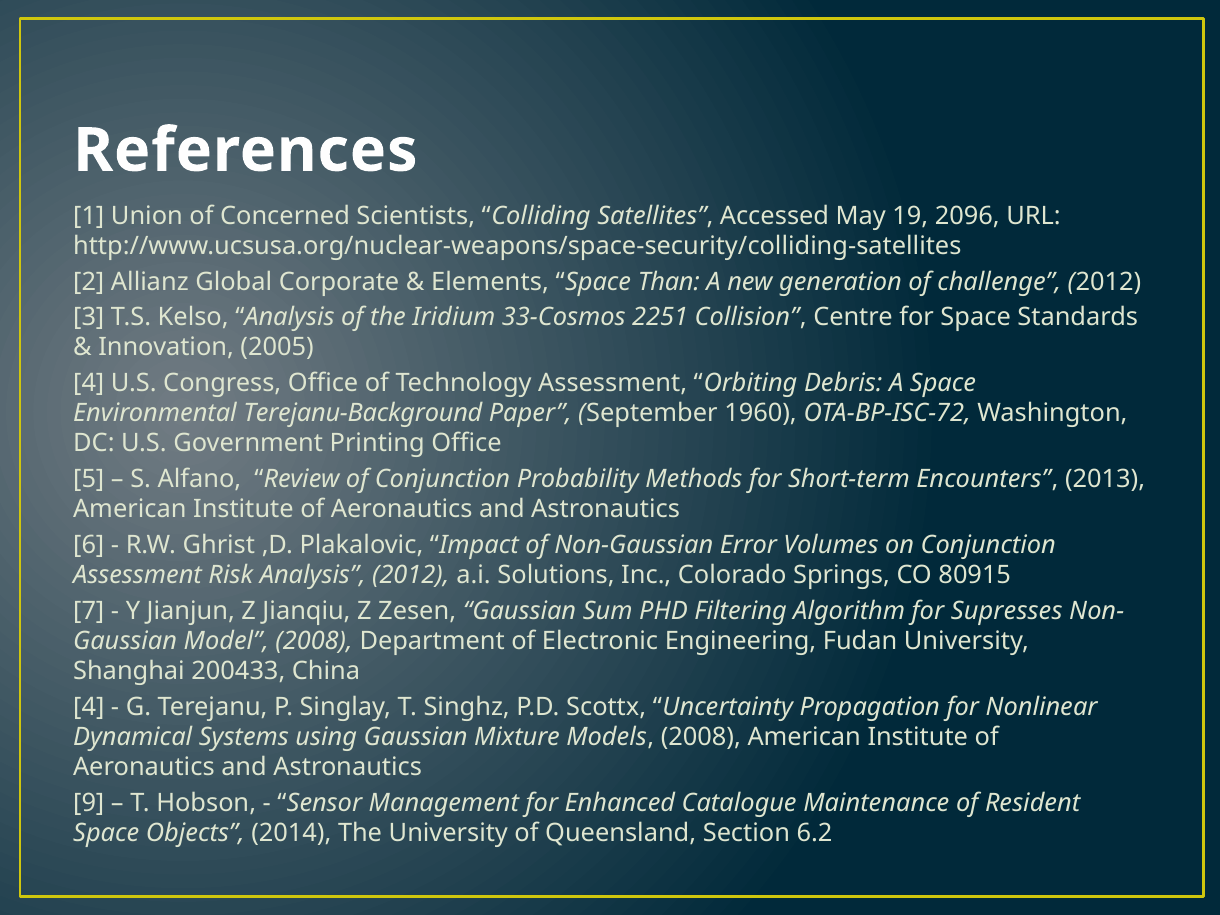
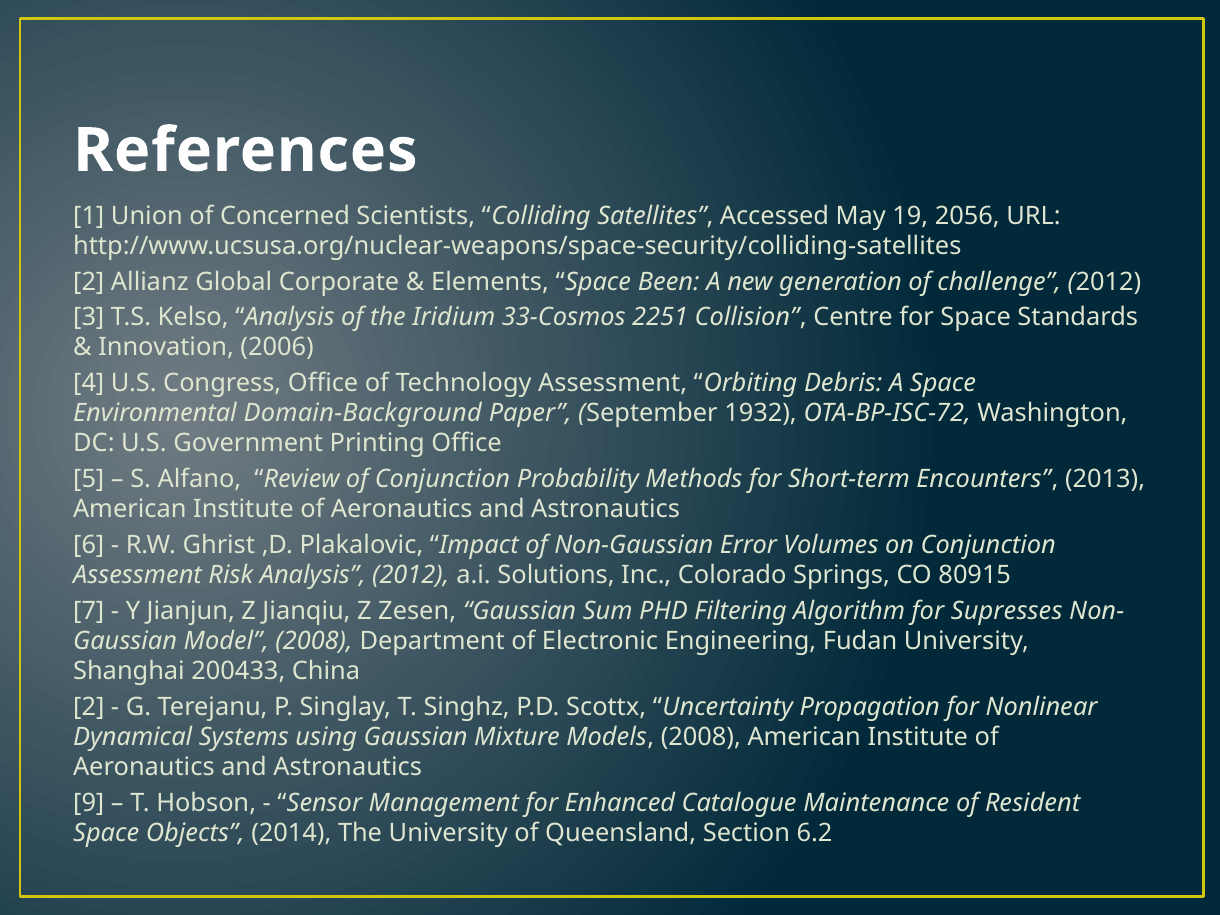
2096: 2096 -> 2056
Than: Than -> Been
2005: 2005 -> 2006
Terejanu-Background: Terejanu-Background -> Domain-Background
1960: 1960 -> 1932
4 at (89, 707): 4 -> 2
